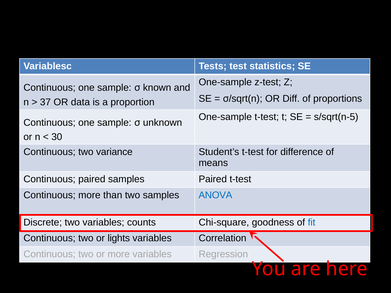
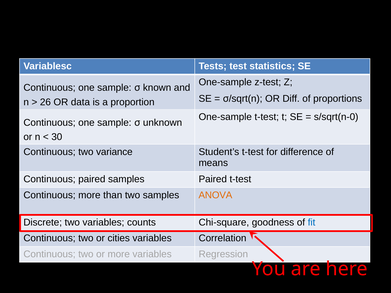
37: 37 -> 26
s/sqrt(n-5: s/sqrt(n-5 -> s/sqrt(n-0
ANOVA colour: blue -> orange
lights: lights -> cities
